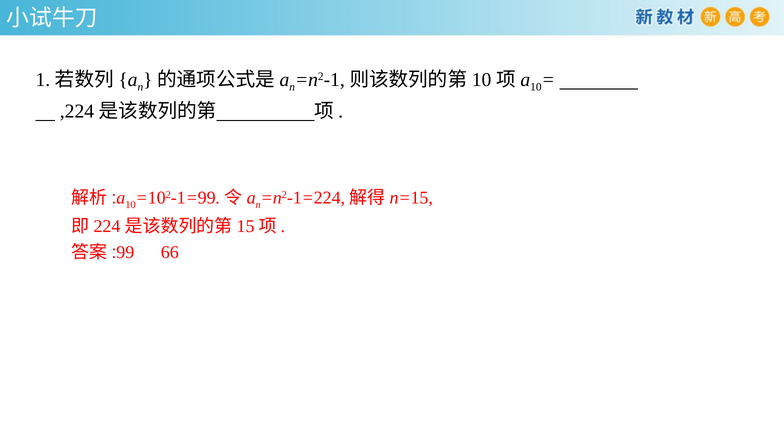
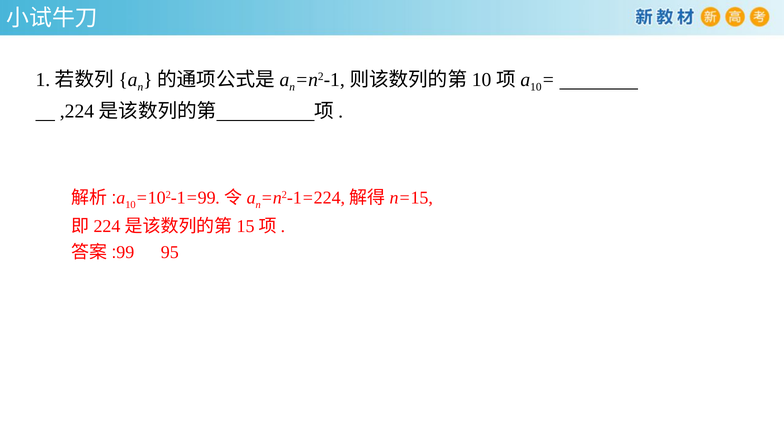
66: 66 -> 95
